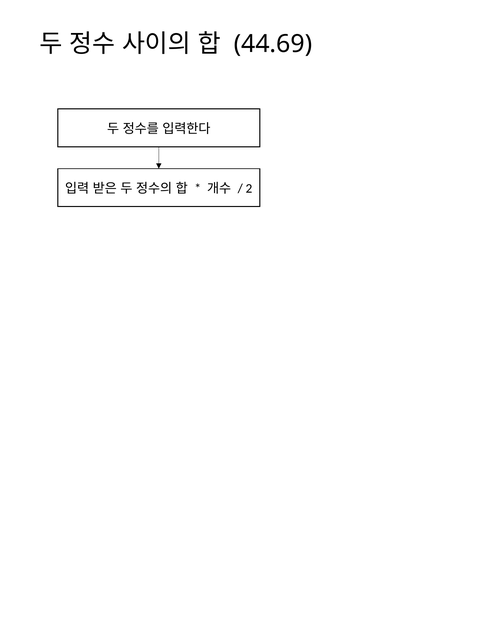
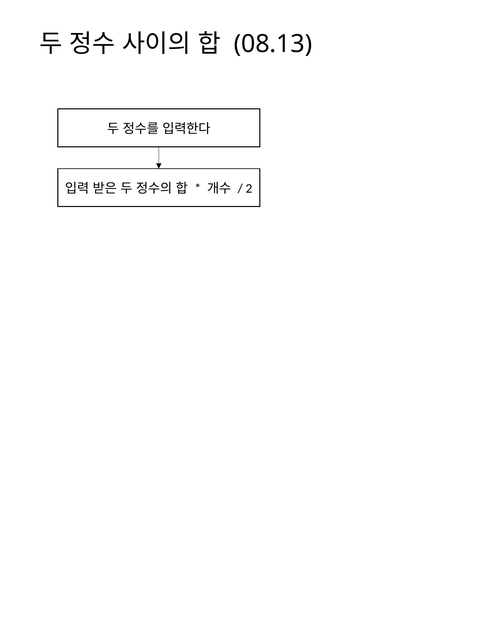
44.69: 44.69 -> 08.13
